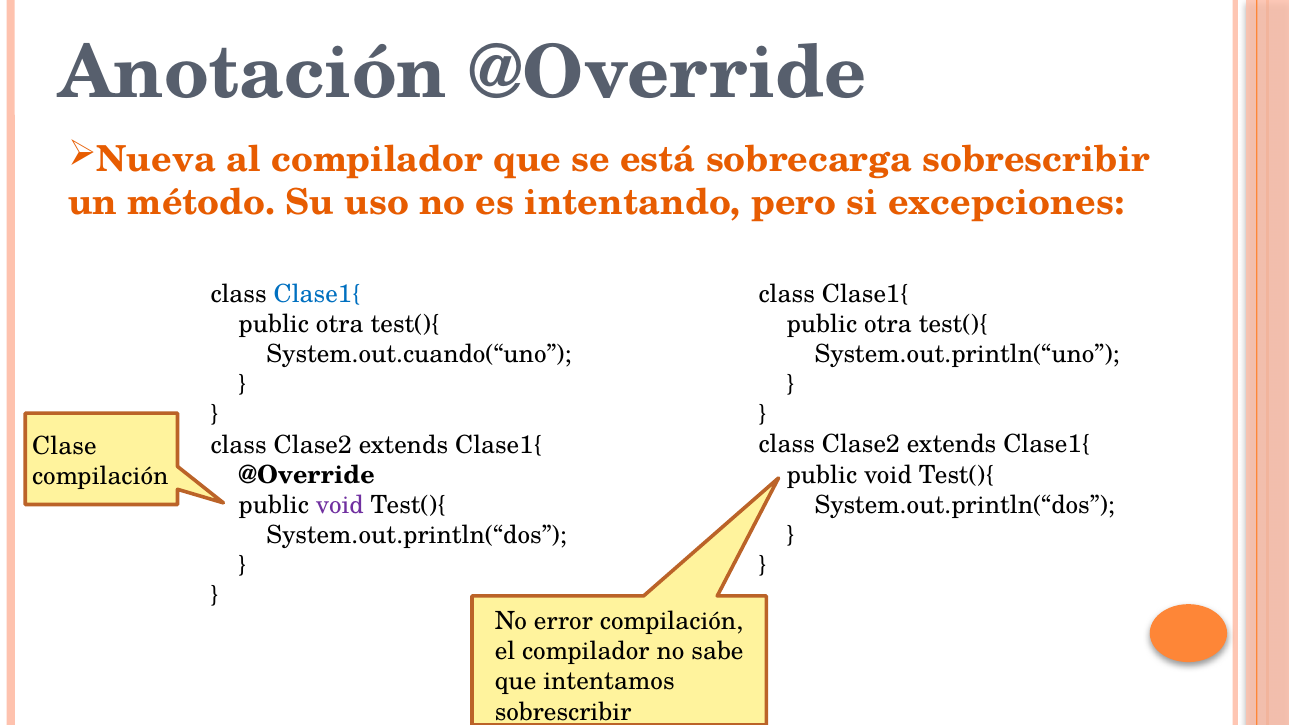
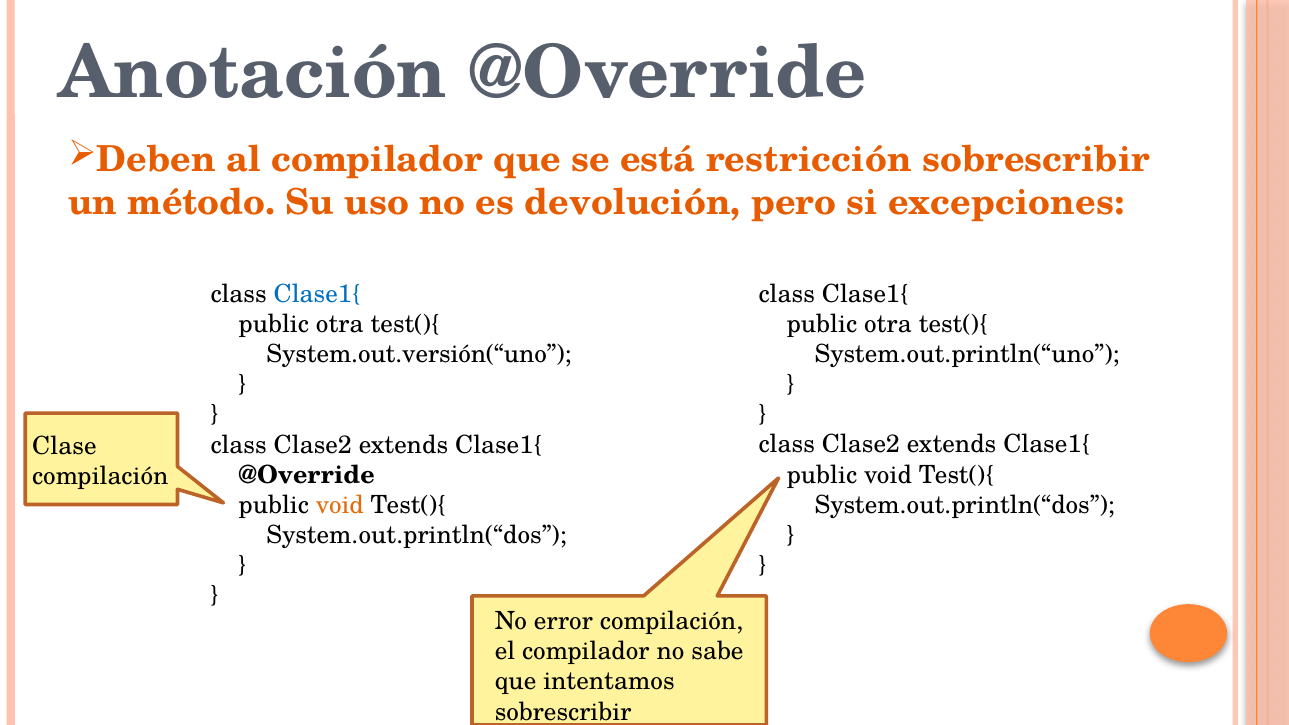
Nueva: Nueva -> Deben
sobrecarga: sobrecarga -> restricción
intentando: intentando -> devolución
System.out.cuando(“uno: System.out.cuando(“uno -> System.out.versión(“uno
void at (340, 505) colour: purple -> orange
